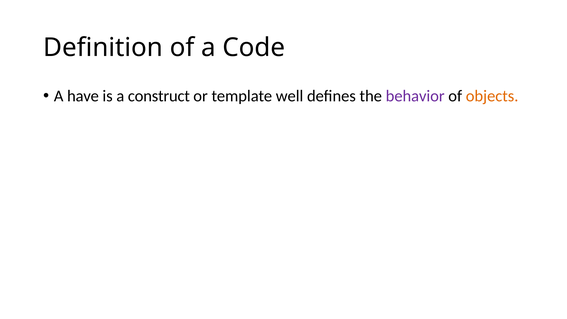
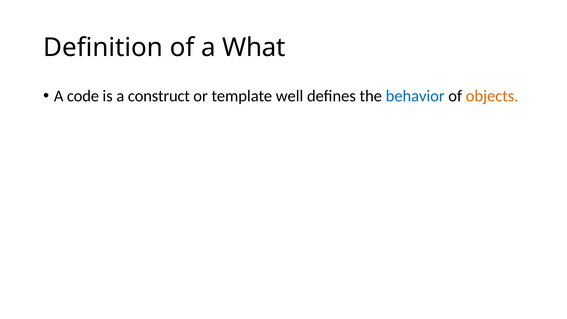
Code: Code -> What
have: have -> code
behavior colour: purple -> blue
